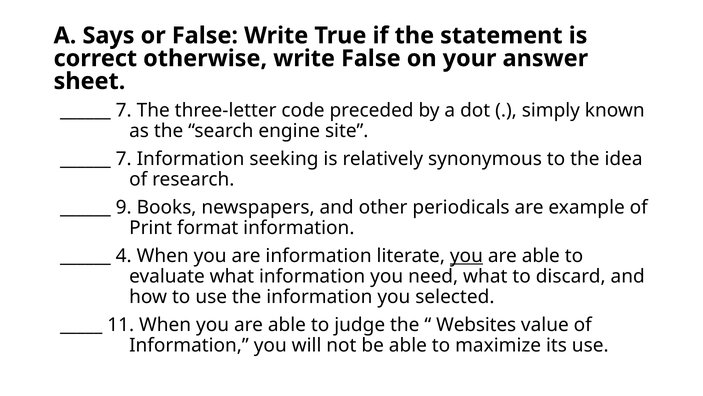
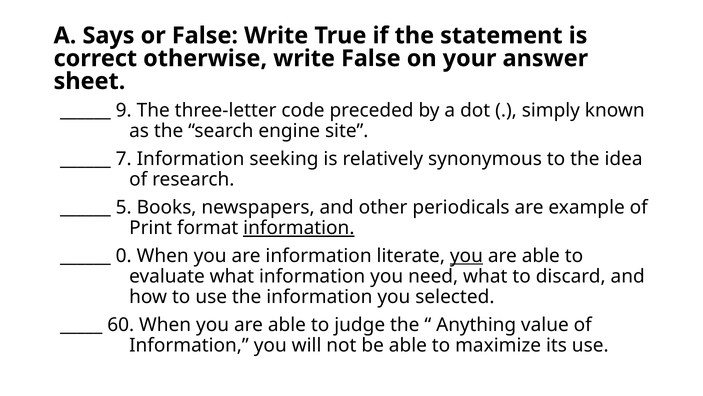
7 at (124, 110): 7 -> 9
9: 9 -> 5
information at (299, 228) underline: none -> present
4: 4 -> 0
11: 11 -> 60
Websites: Websites -> Anything
